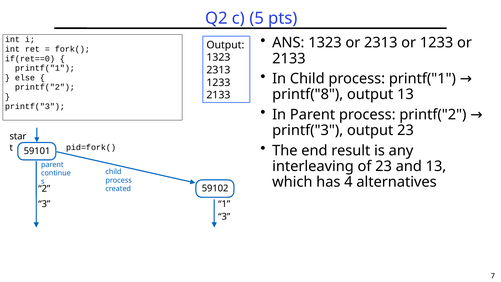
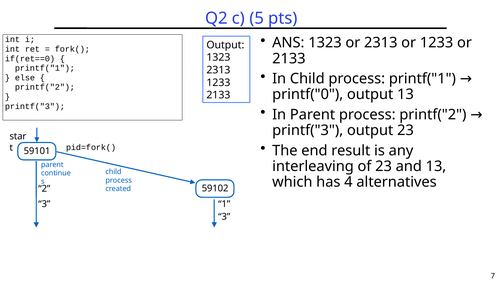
printf("8: printf("8 -> printf("0
